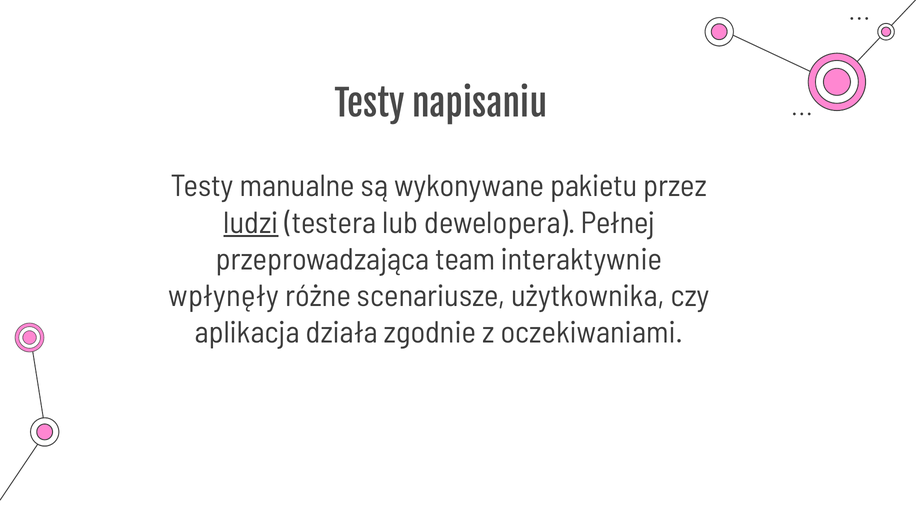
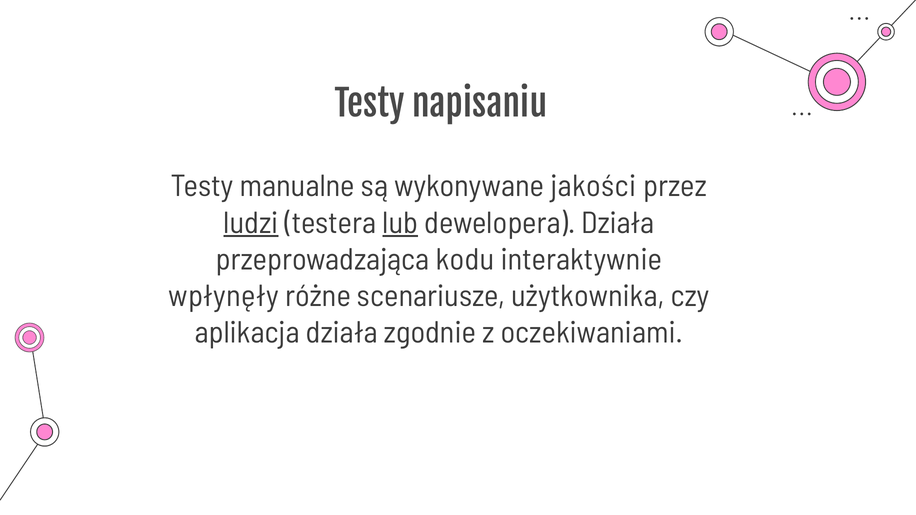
pakietu: pakietu -> jakości
lub underline: none -> present
dewelopera Pełnej: Pełnej -> Działa
team: team -> kodu
